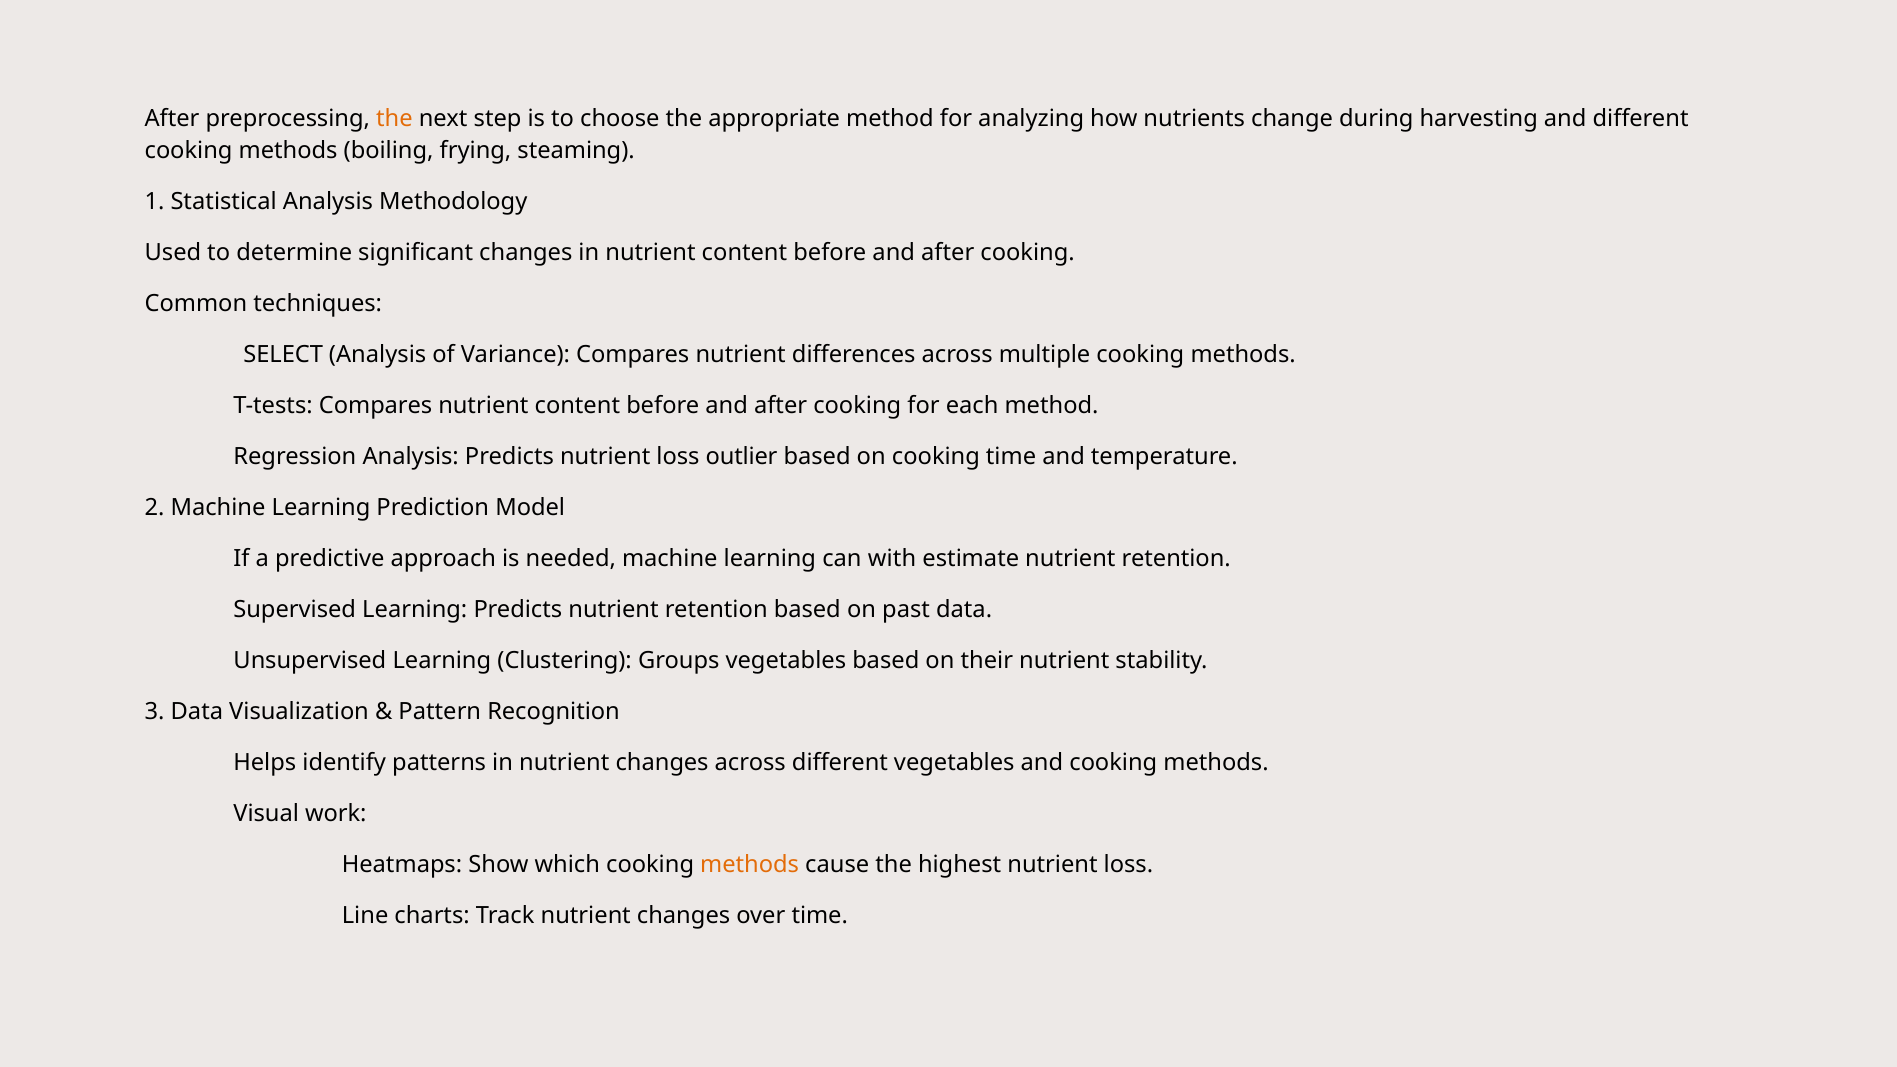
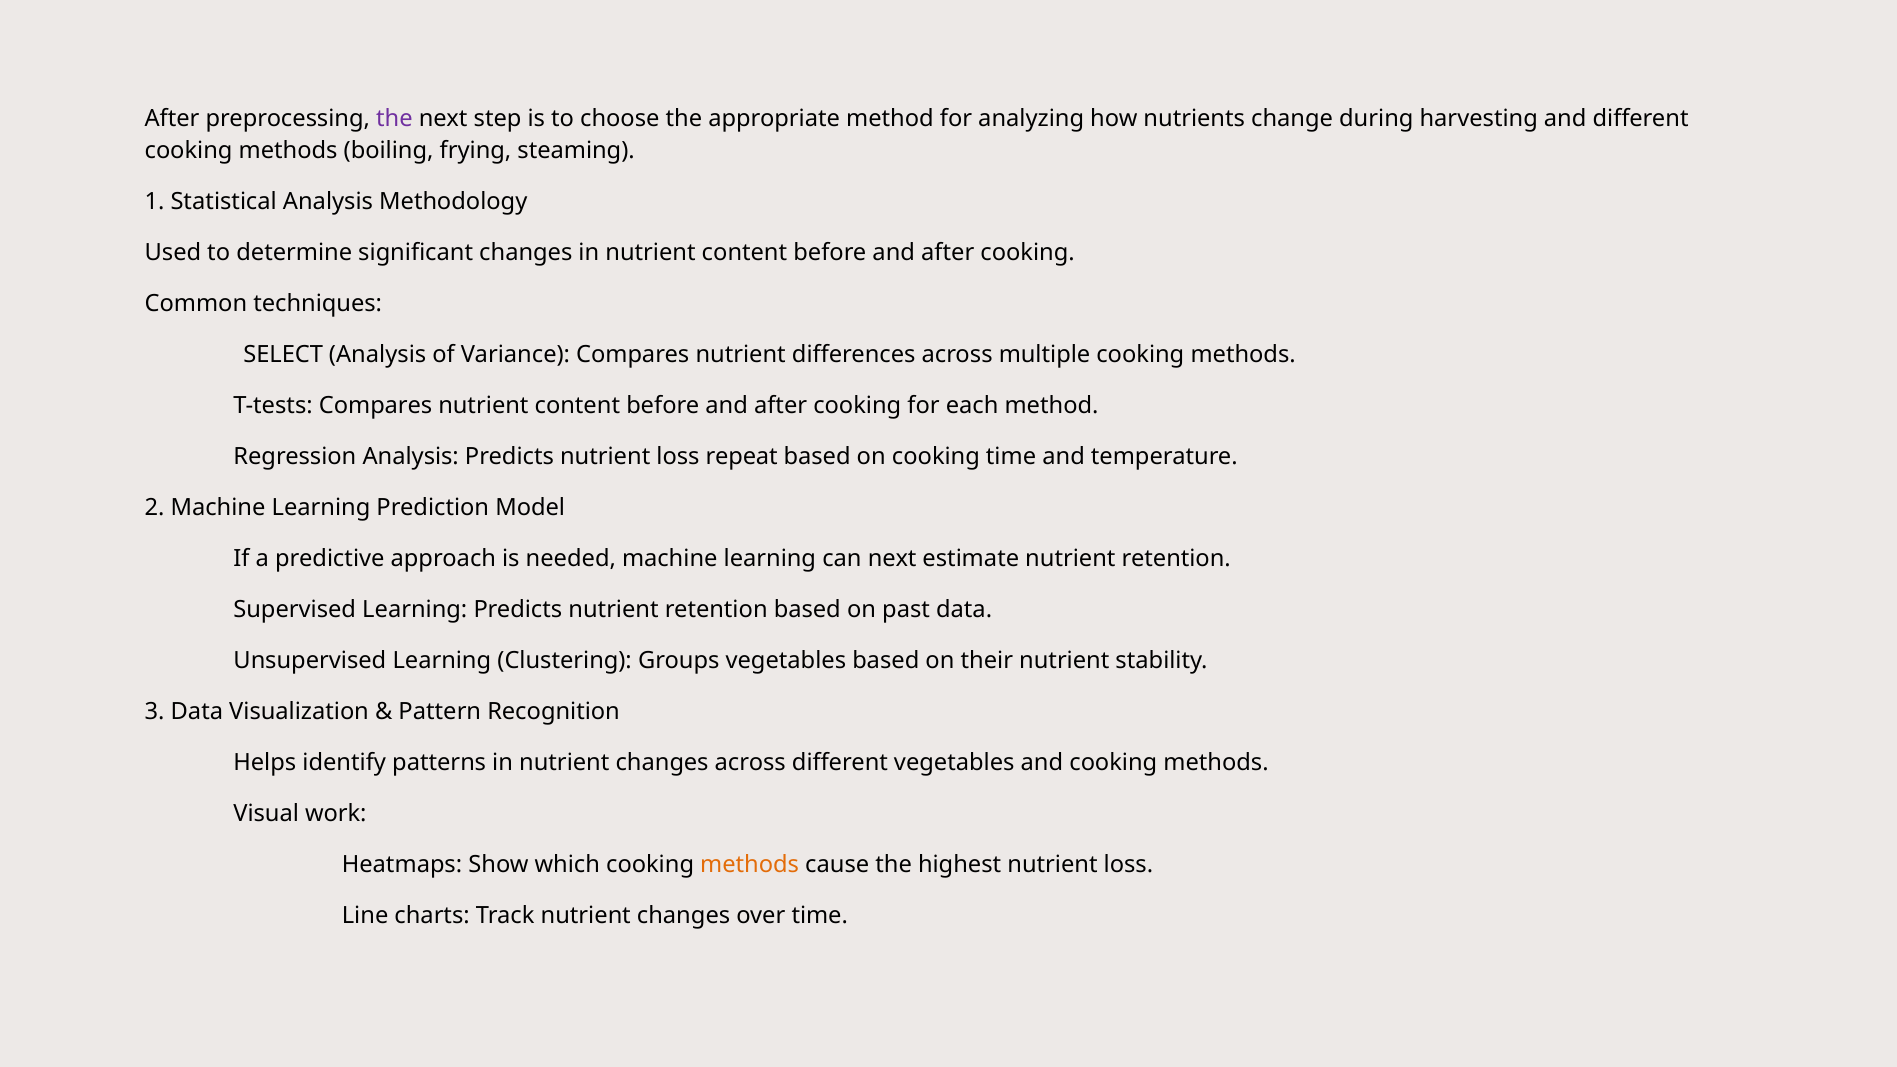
the at (394, 119) colour: orange -> purple
outlier: outlier -> repeat
can with: with -> next
